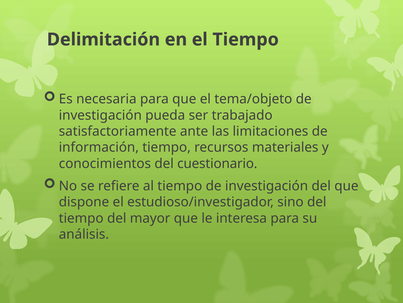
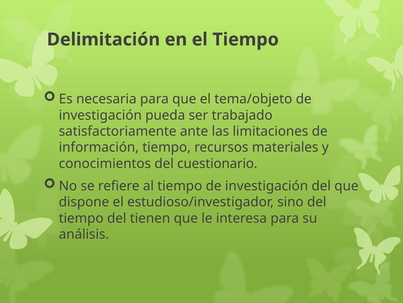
mayor: mayor -> tienen
